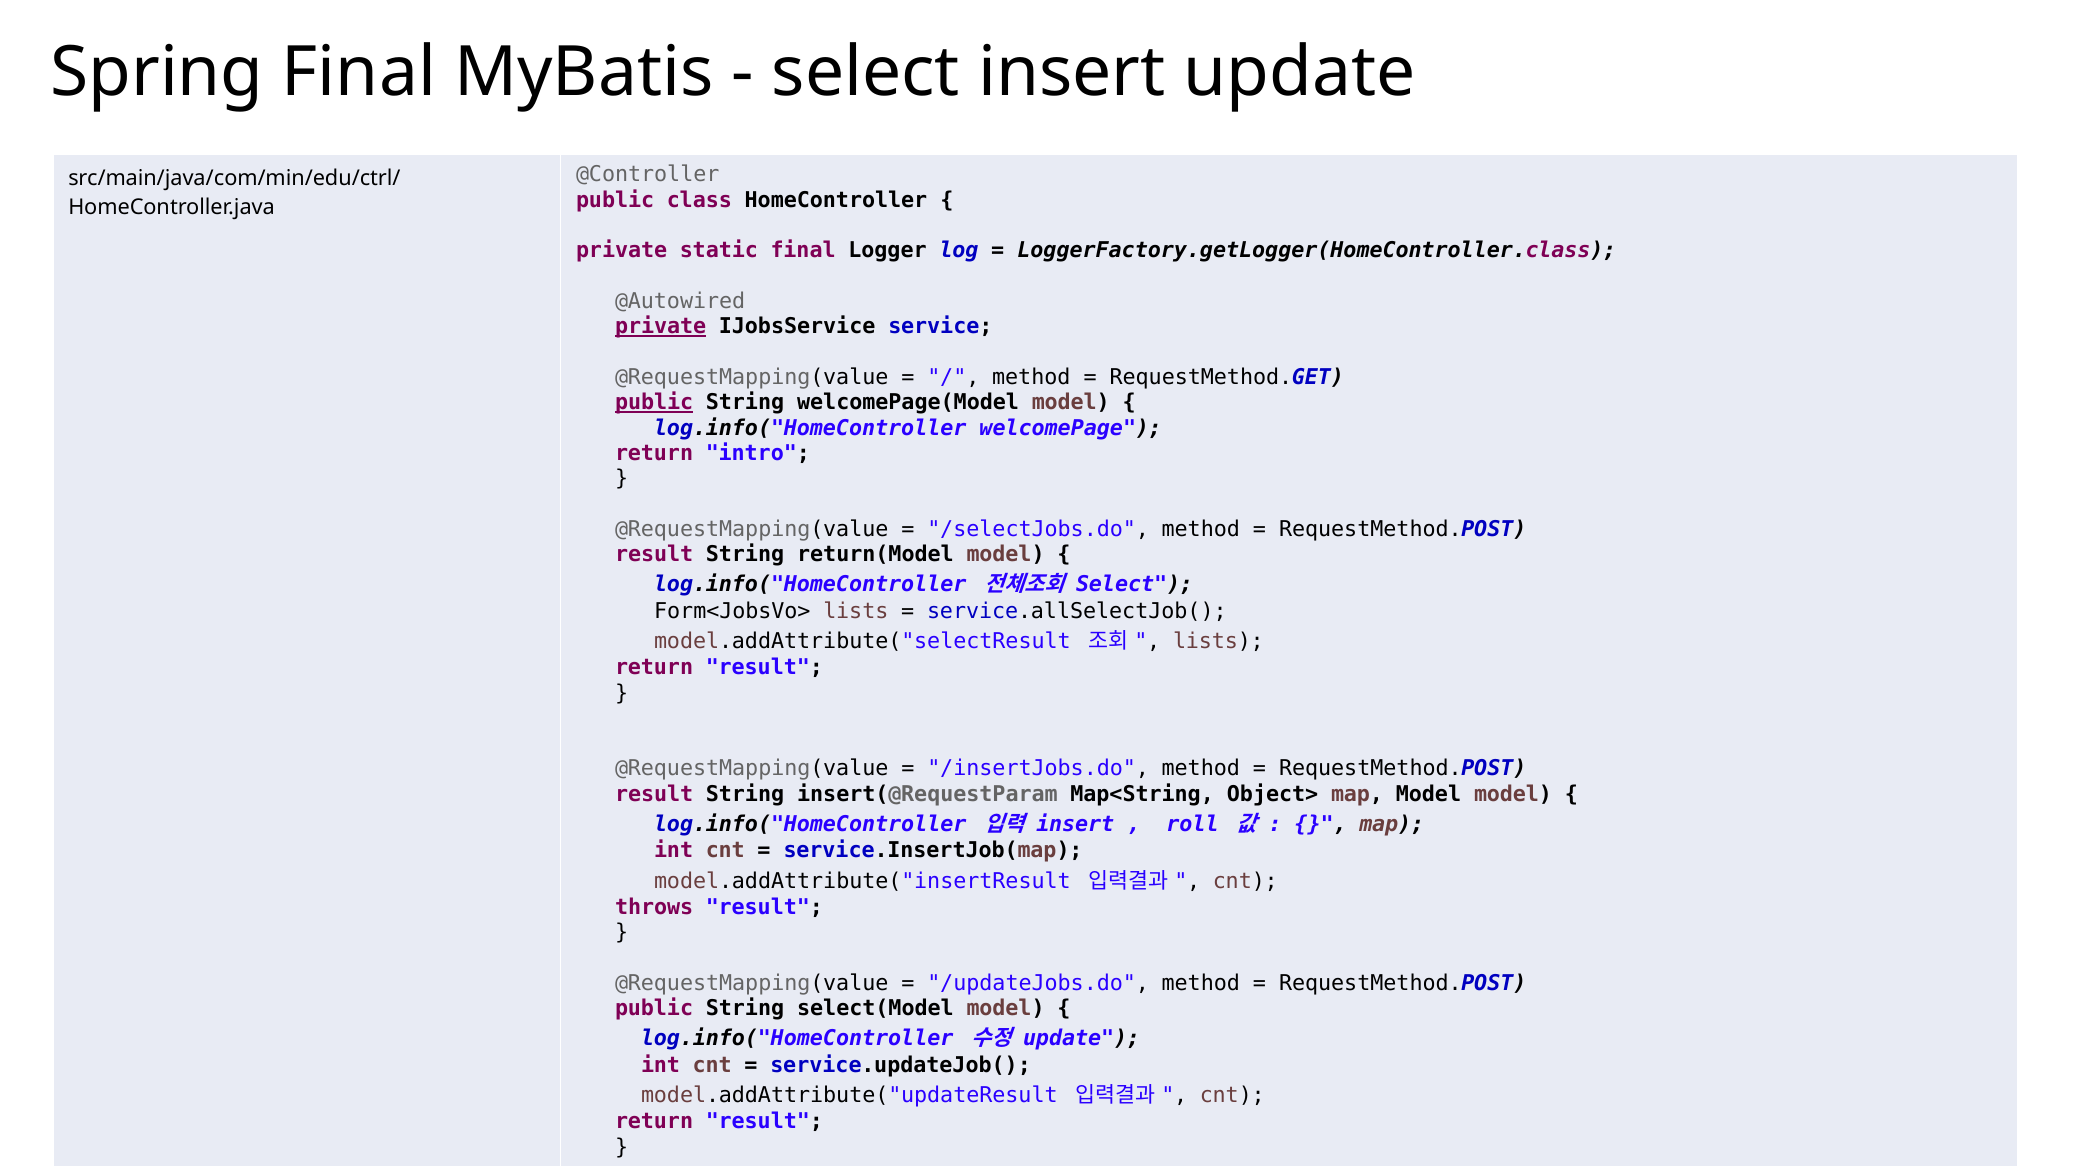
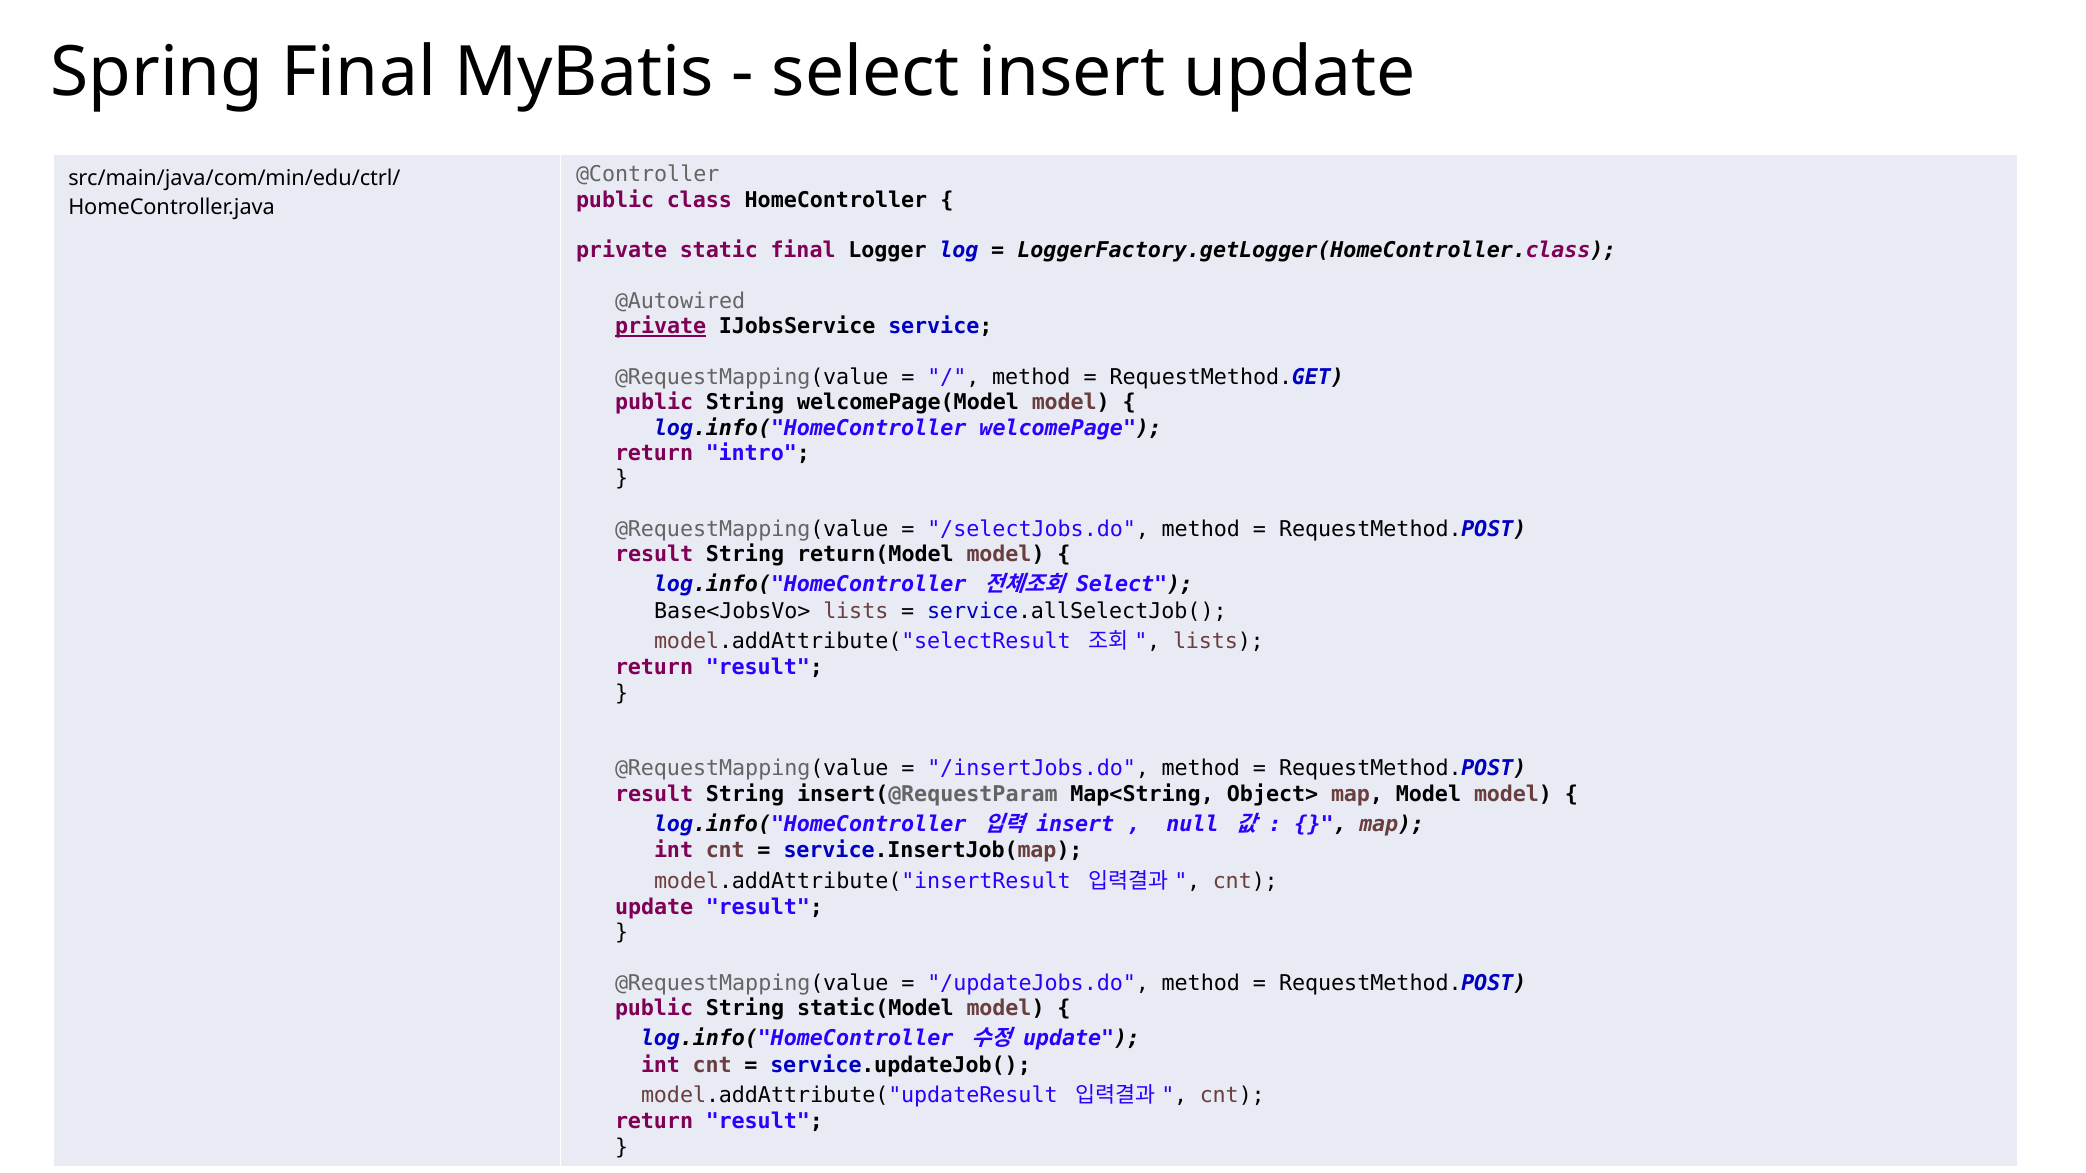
public at (654, 403) underline: present -> none
Form<JobsVo>: Form<JobsVo> -> Base<JobsVo>
roll: roll -> null
throws at (654, 908): throws -> update
select(Model: select(Model -> static(Model
